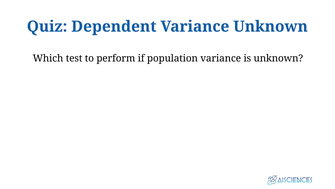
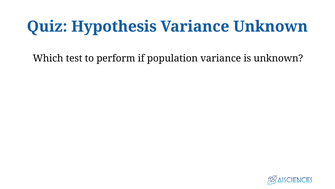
Dependent: Dependent -> Hypothesis
